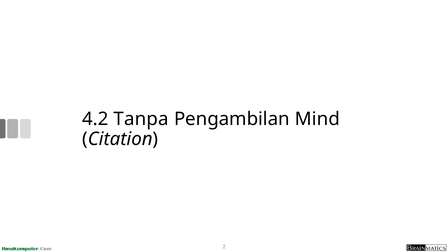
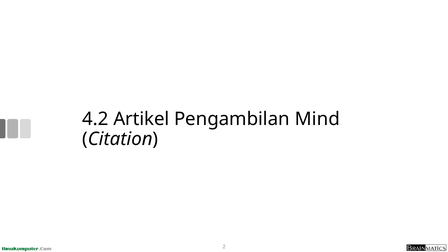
Tanpa: Tanpa -> Artikel
